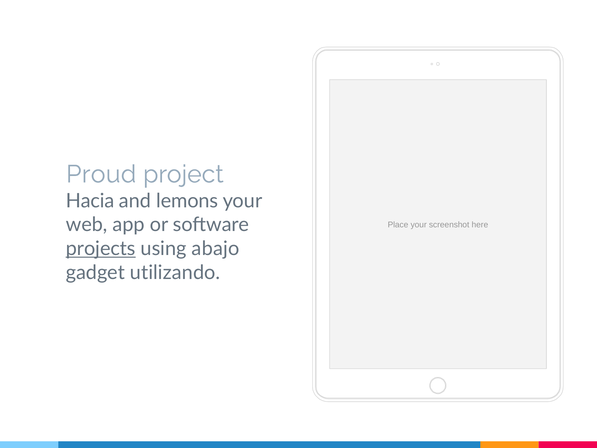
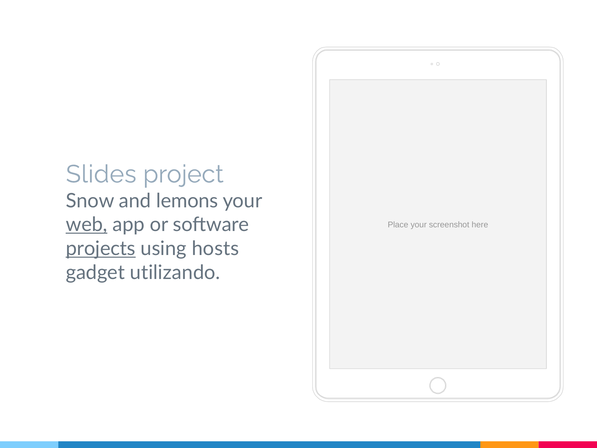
Proud: Proud -> Slides
Hacia: Hacia -> Snow
web underline: none -> present
abajo: abajo -> hosts
